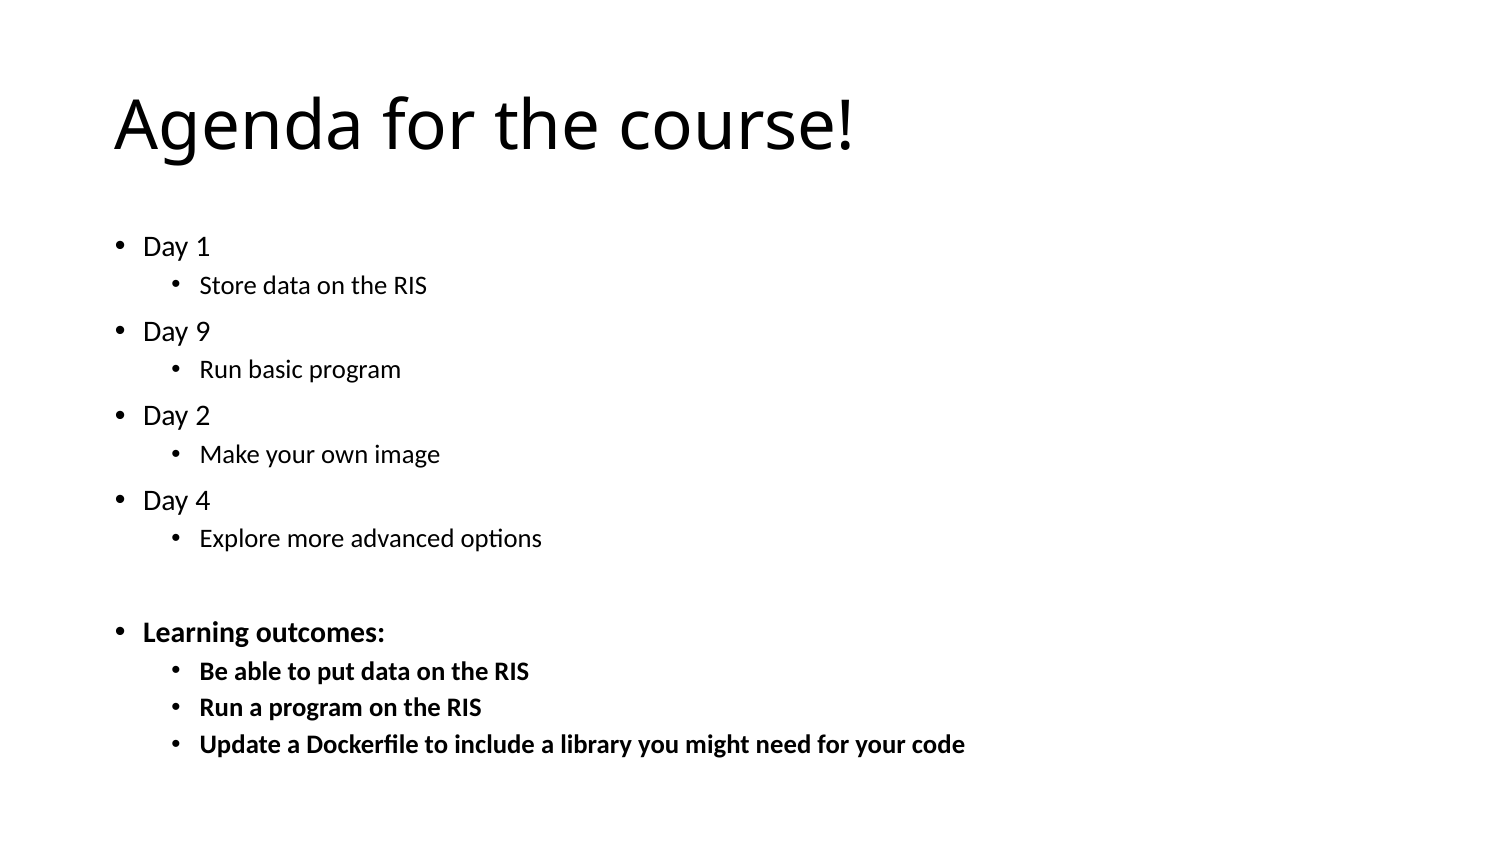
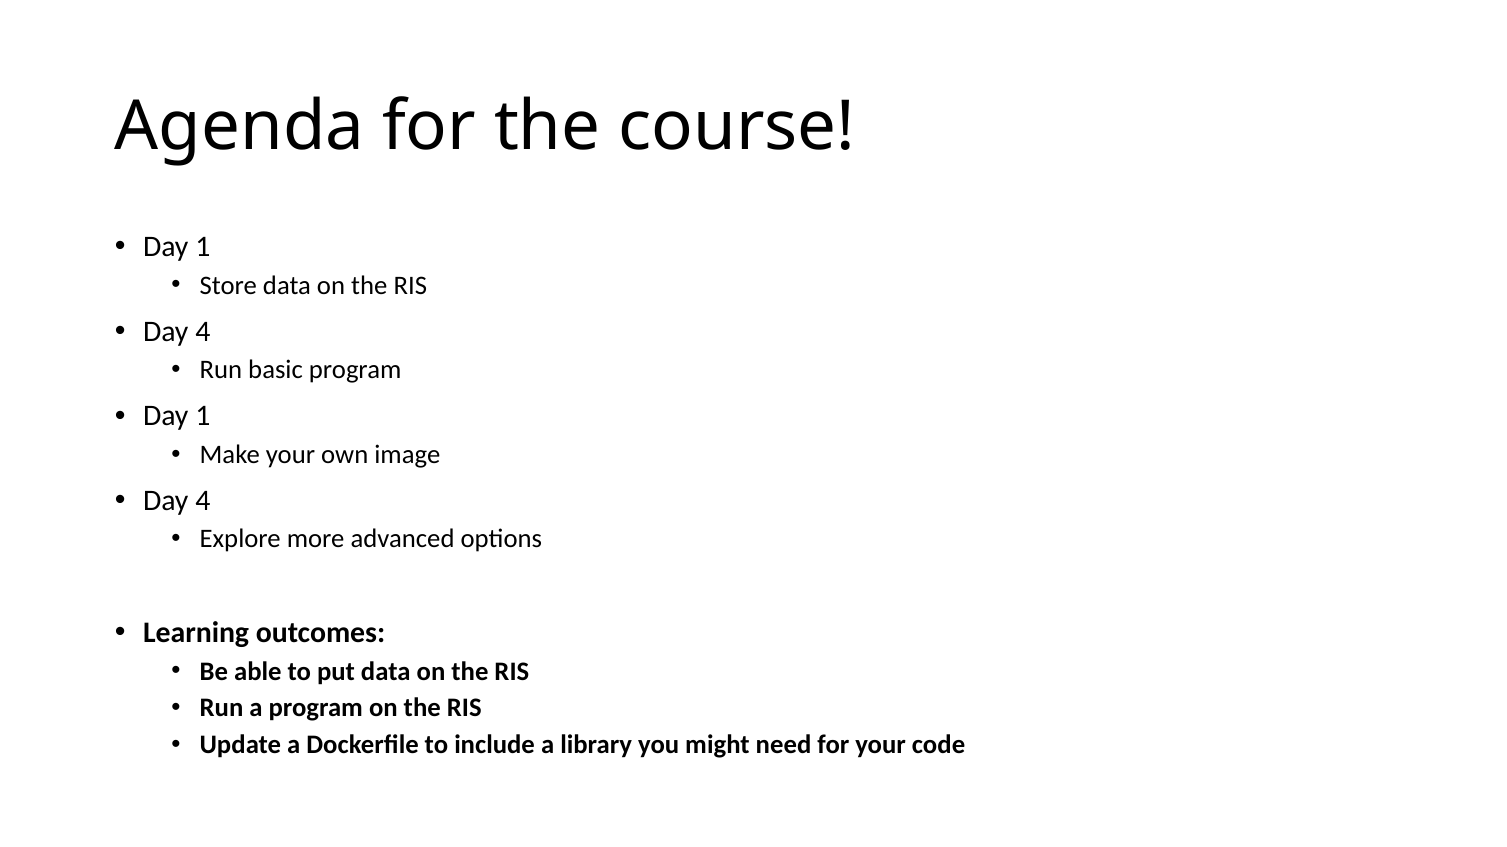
9 at (203, 332): 9 -> 4
2 at (203, 416): 2 -> 1
